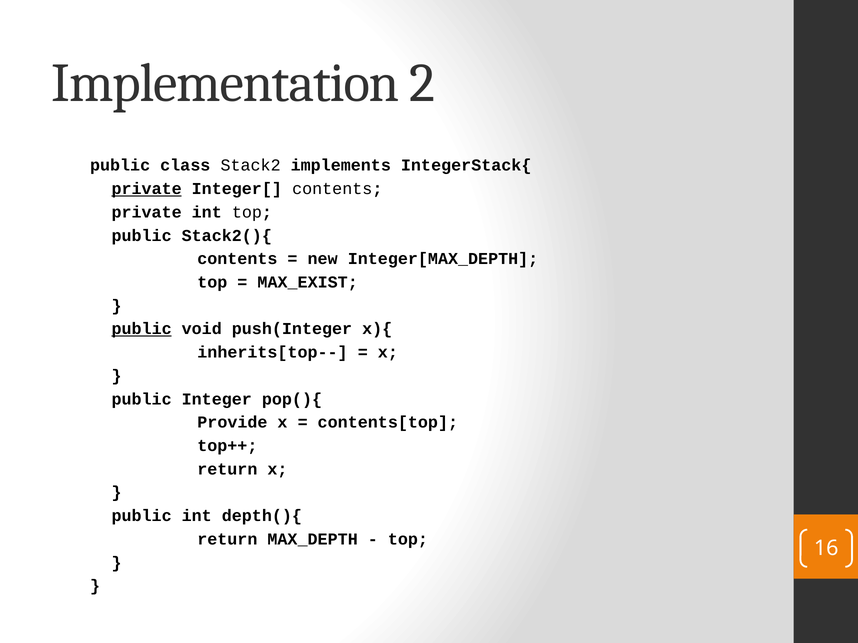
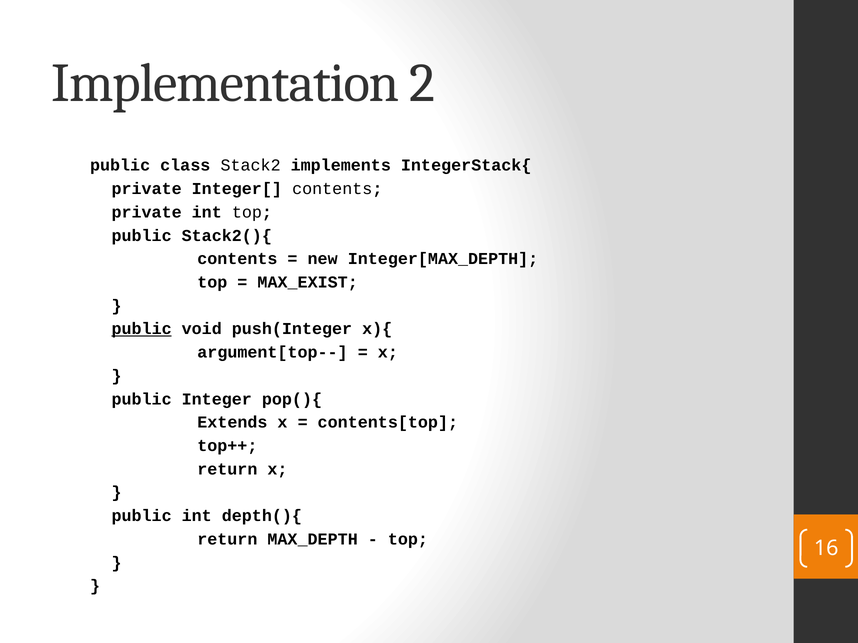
private at (147, 189) underline: present -> none
inherits[top--: inherits[top-- -> argument[top--
Provide: Provide -> Extends
